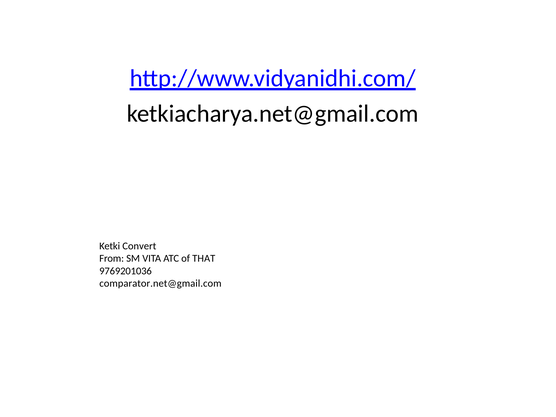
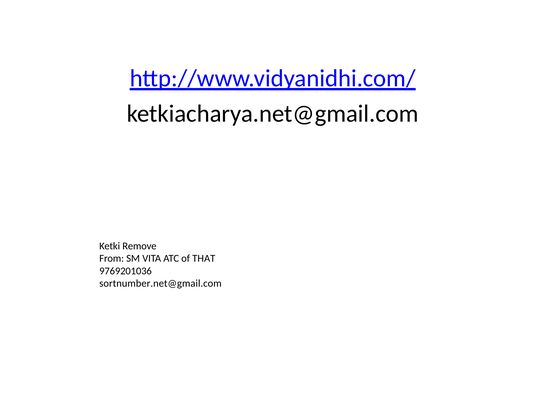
Convert: Convert -> Remove
comparator.net@gmail.com: comparator.net@gmail.com -> sortnumber.net@gmail.com
